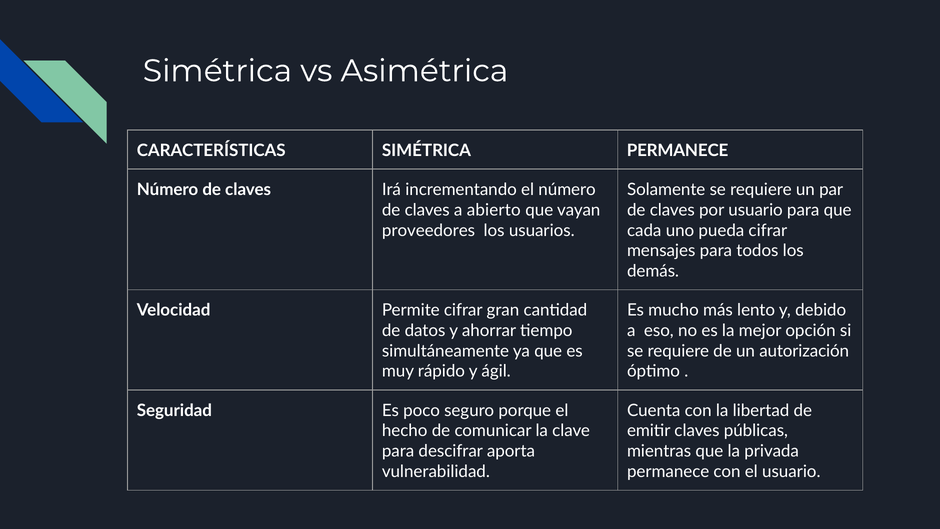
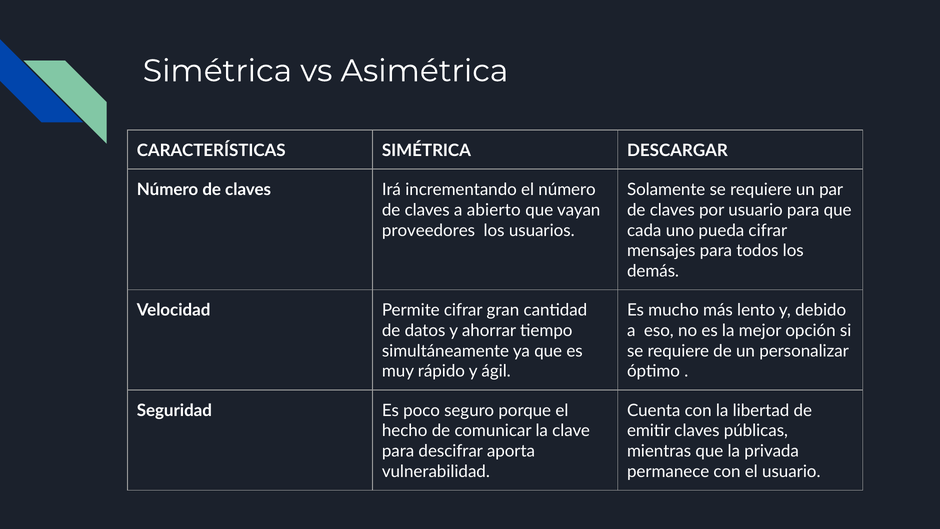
SIMÉTRICA PERMANECE: PERMANECE -> DESCARGAR
autorización: autorización -> personalizar
